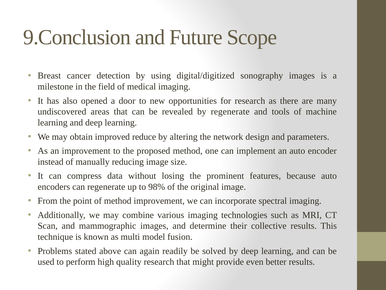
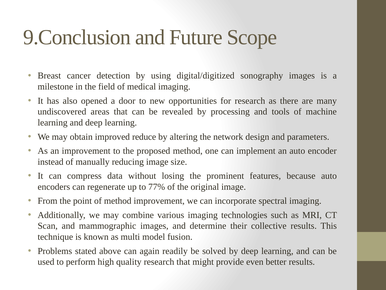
by regenerate: regenerate -> processing
98%: 98% -> 77%
